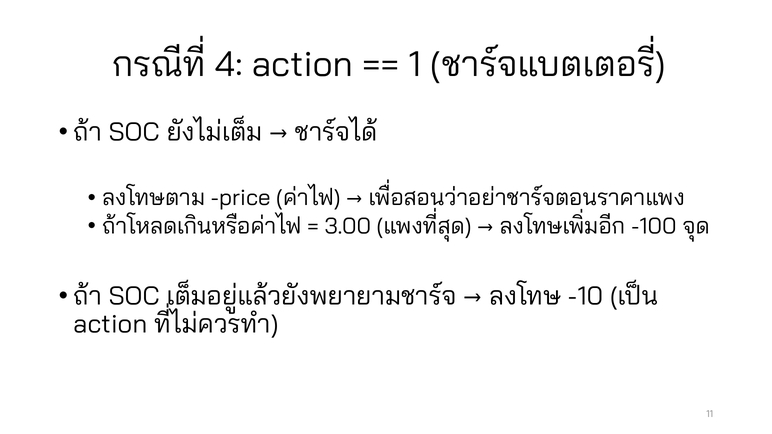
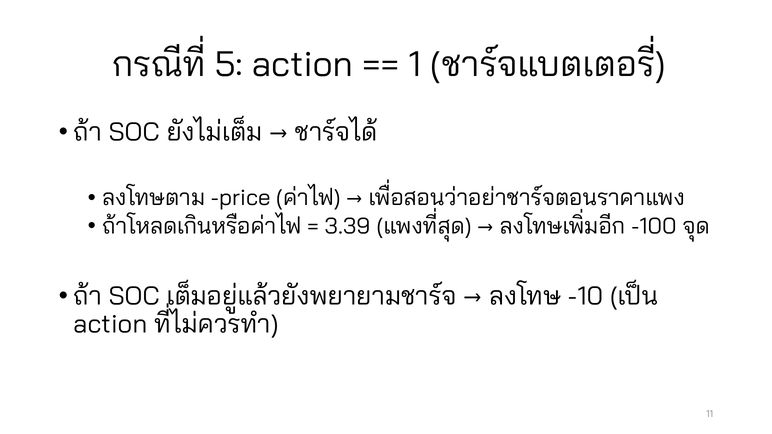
4: 4 -> 5
3.00: 3.00 -> 3.39
